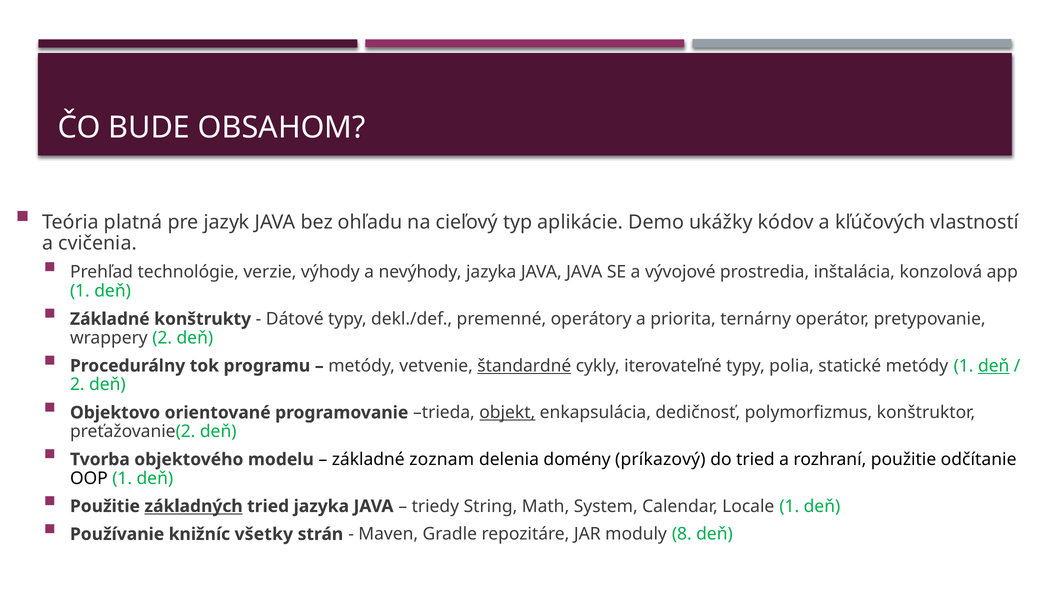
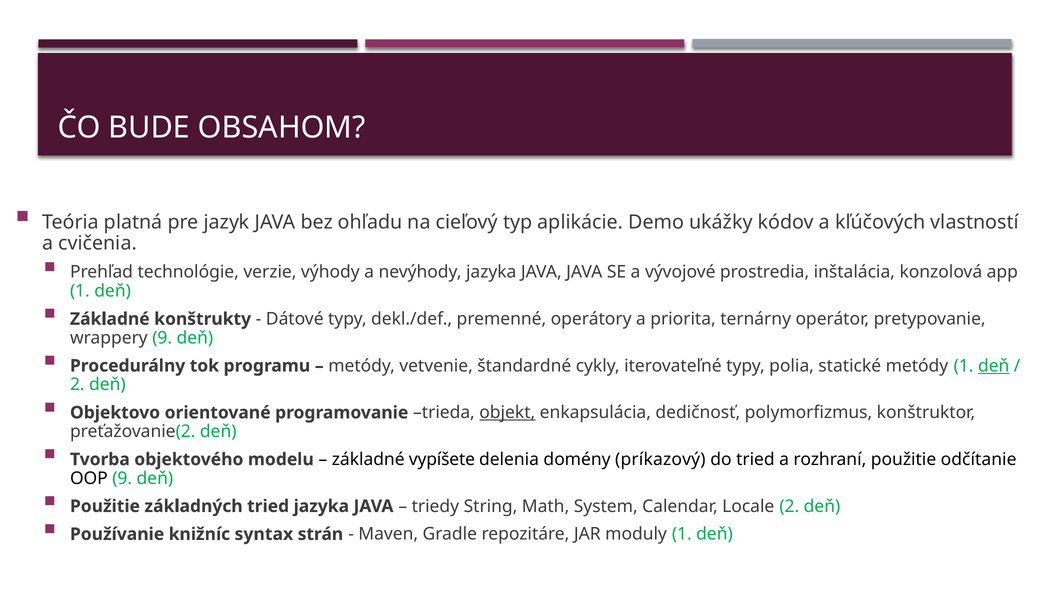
wrappery 2: 2 -> 9
štandardné underline: present -> none
zoznam: zoznam -> vypíšete
OOP 1: 1 -> 9
základných underline: present -> none
Locale 1: 1 -> 2
všetky: všetky -> syntax
moduly 8: 8 -> 1
